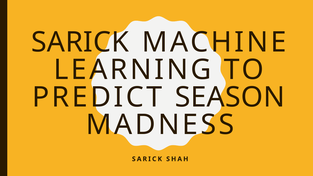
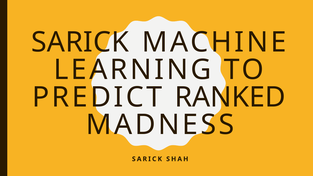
SEASON: SEASON -> RANKED
